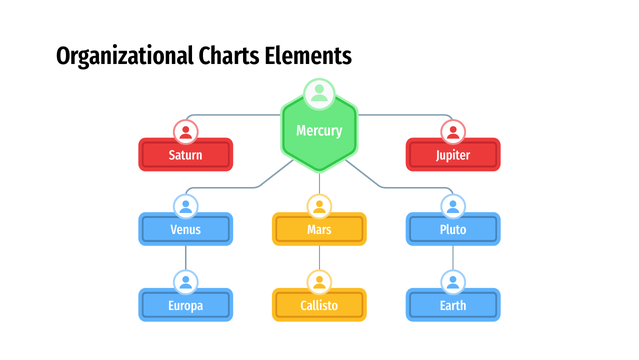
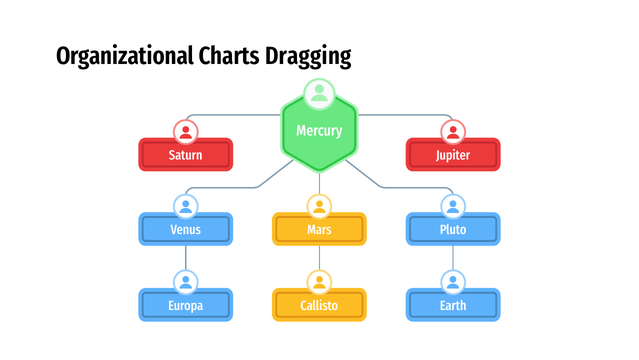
Elements: Elements -> Dragging
